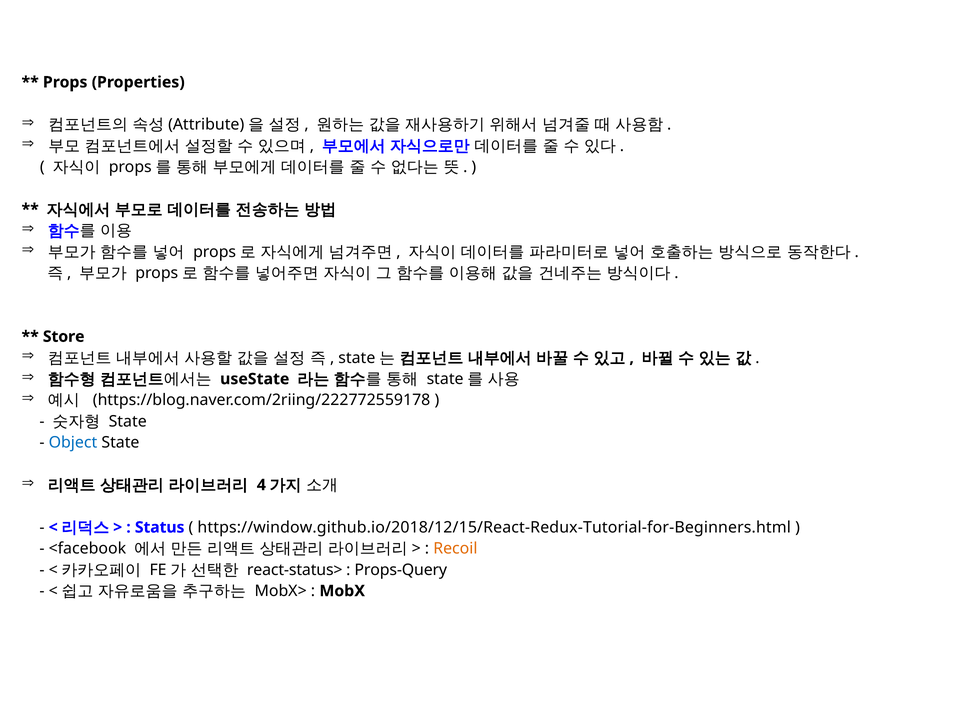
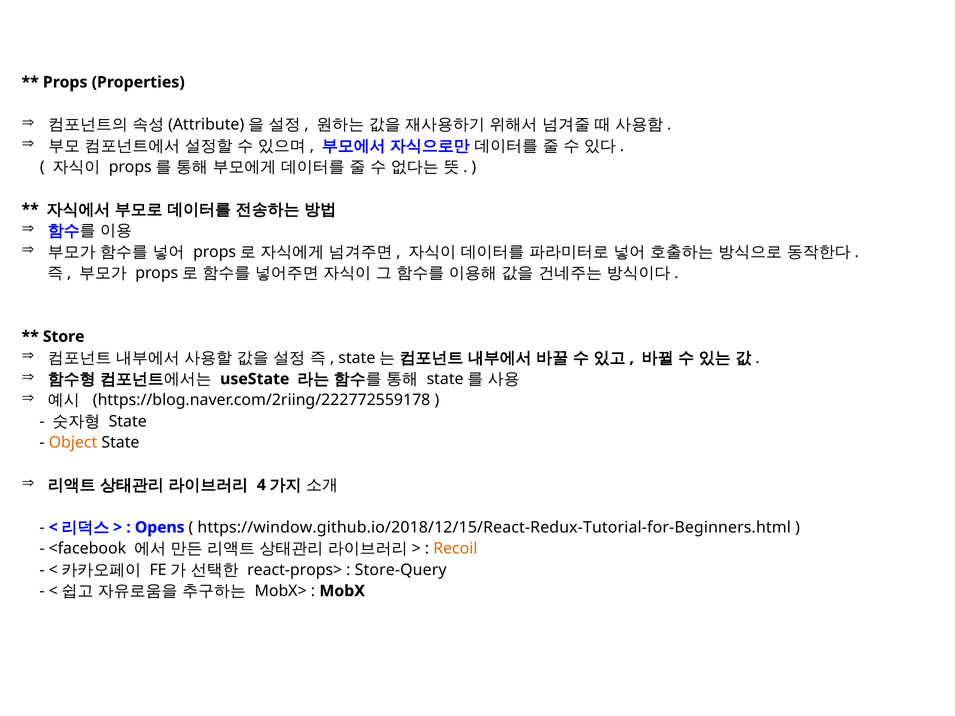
Object colour: blue -> orange
Status: Status -> Opens
react-status>: react-status> -> react-props>
Props-Query: Props-Query -> Store-Query
